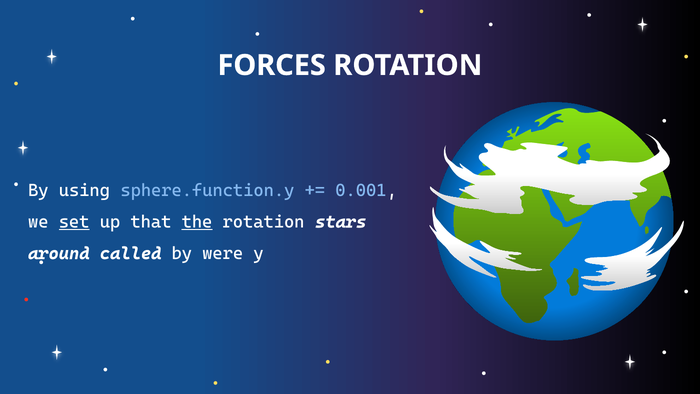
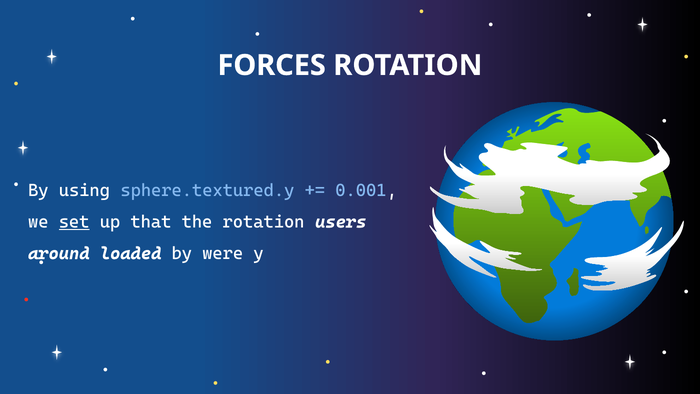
sphere.function.y: sphere.function.y -> sphere.textured.y
the underline: present -> none
stars: stars -> users
called: called -> loaded
